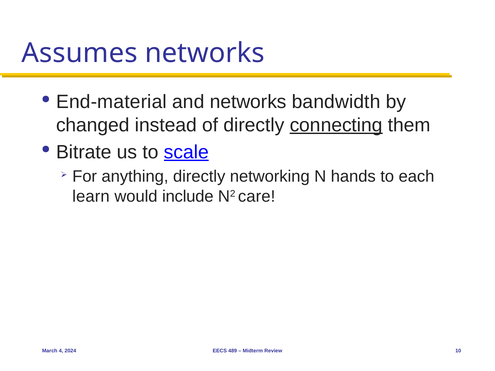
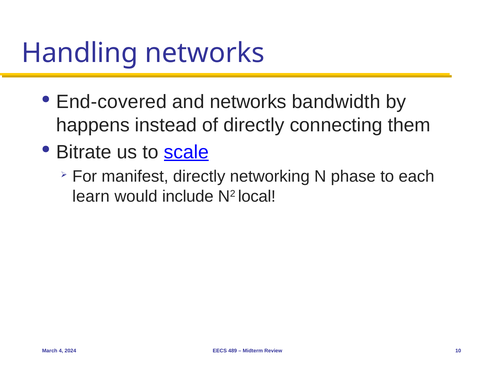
Assumes: Assumes -> Handling
End-material: End-material -> End-covered
changed: changed -> happens
connecting underline: present -> none
anything: anything -> manifest
hands: hands -> phase
care: care -> local
